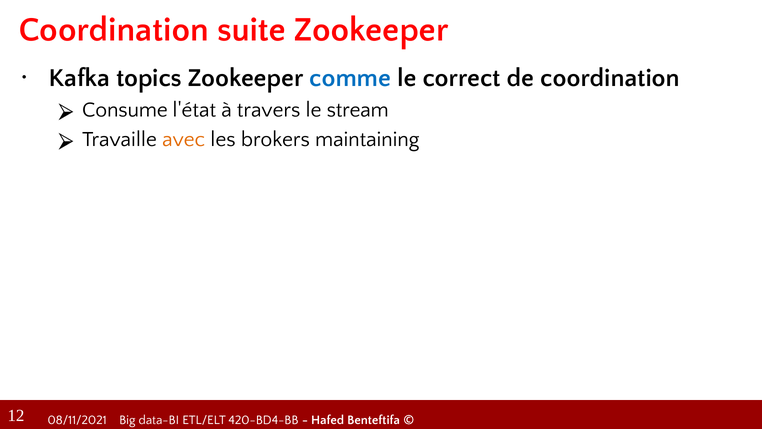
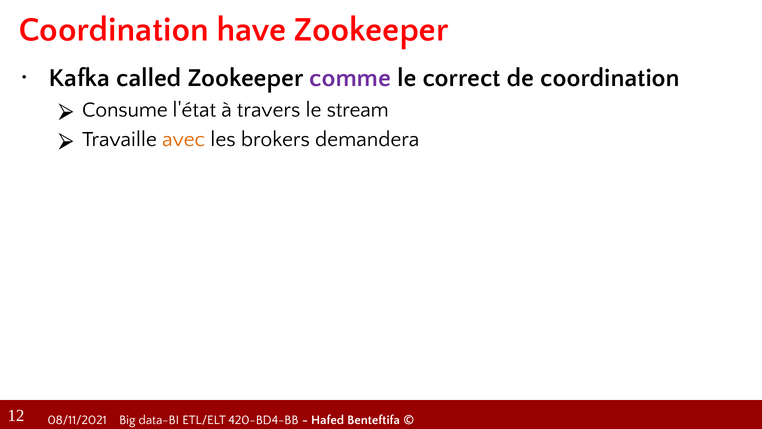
suite: suite -> have
topics: topics -> called
comme colour: blue -> purple
maintaining: maintaining -> demandera
